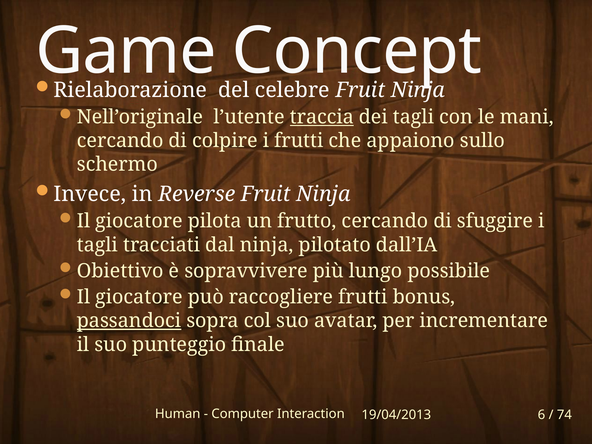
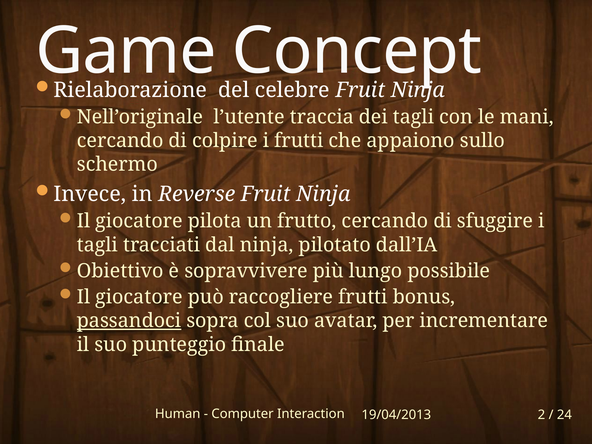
traccia underline: present -> none
6: 6 -> 2
74: 74 -> 24
